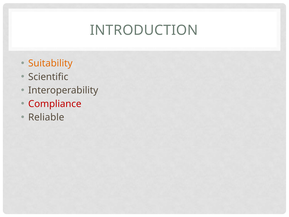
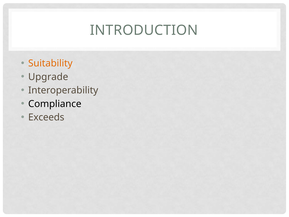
Scientific: Scientific -> Upgrade
Compliance colour: red -> black
Reliable: Reliable -> Exceeds
